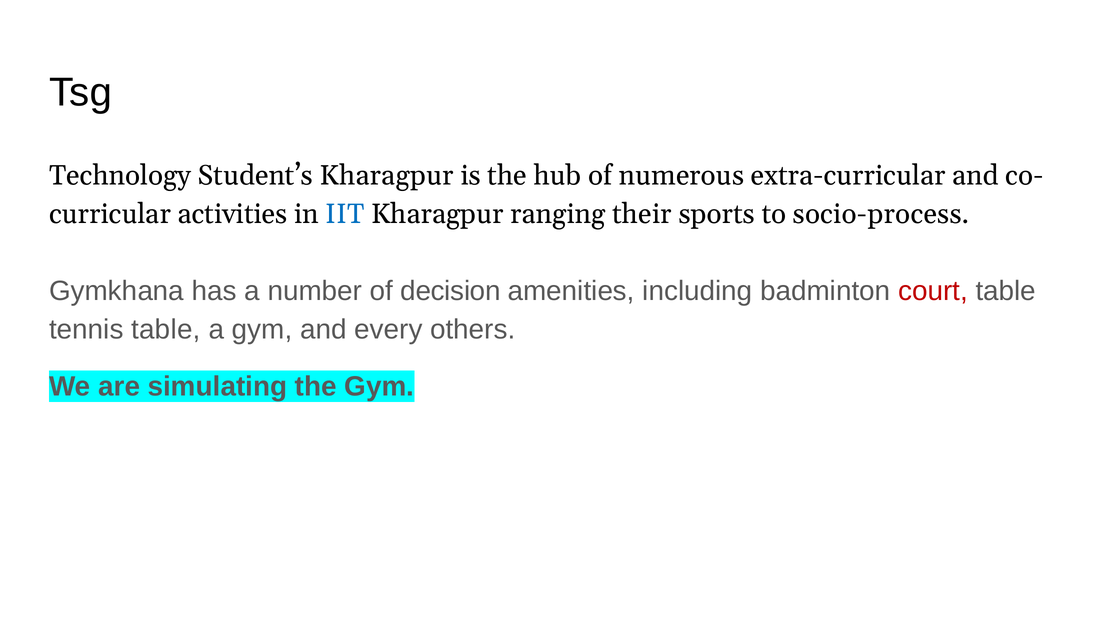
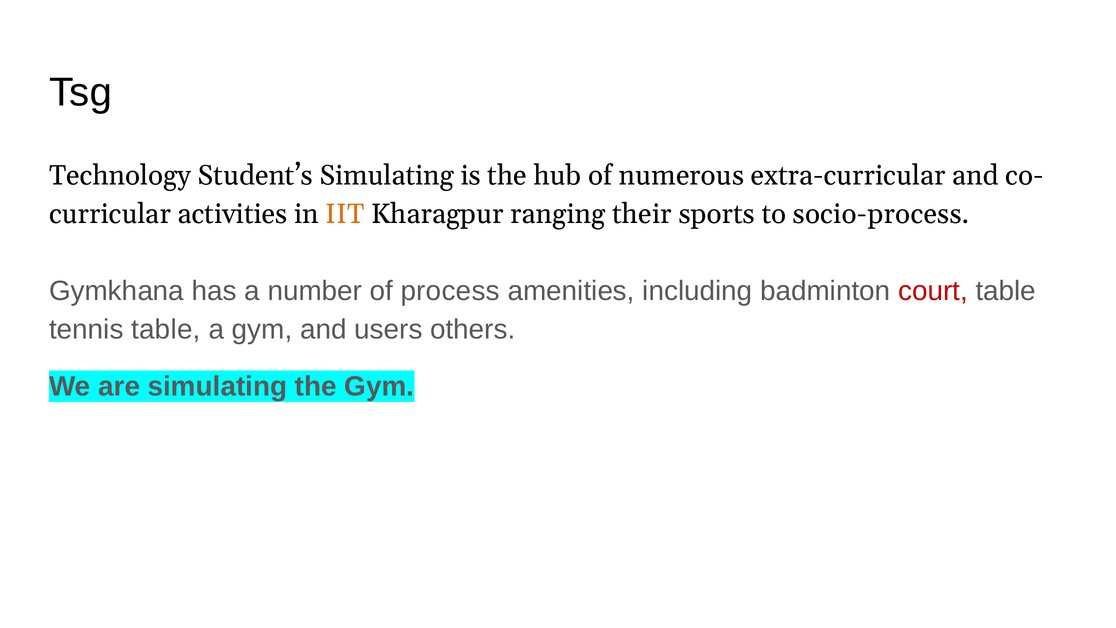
Student’s Kharagpur: Kharagpur -> Simulating
IIT colour: blue -> orange
decision: decision -> process
every: every -> users
